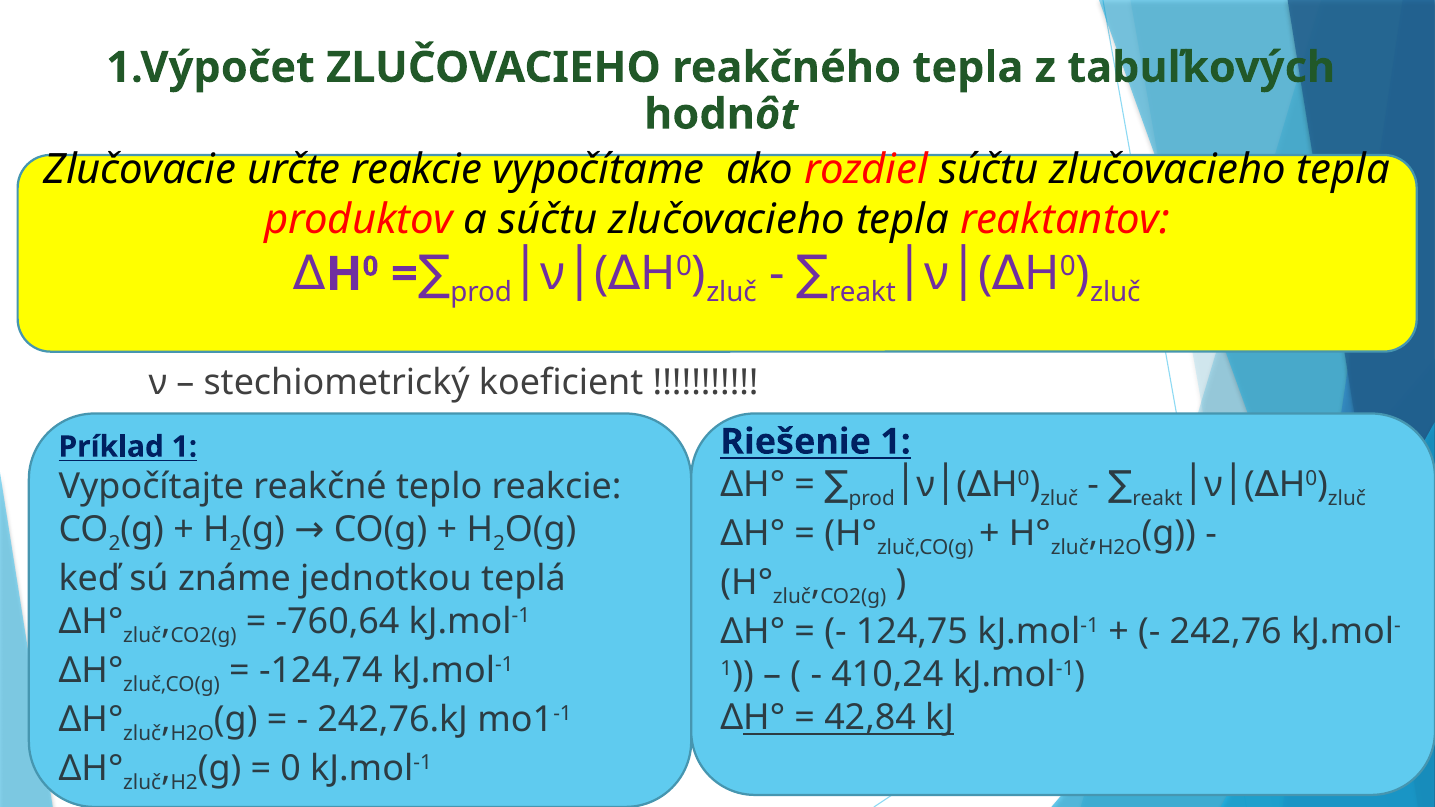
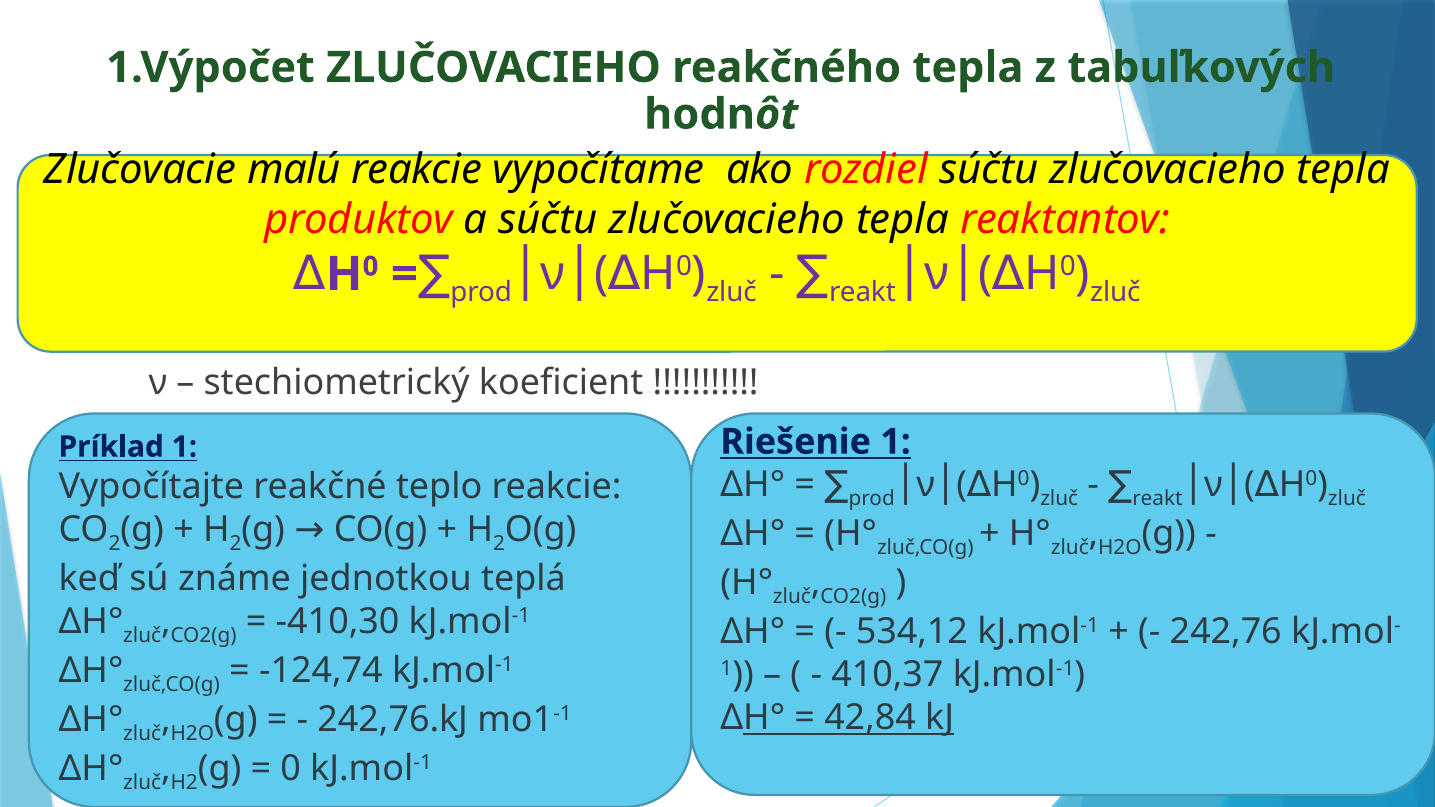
určte: určte -> malú
-760,64: -760,64 -> -410,30
124,75: 124,75 -> 534,12
410,24: 410,24 -> 410,37
